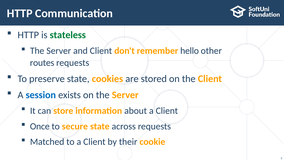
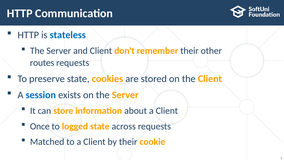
stateless colour: green -> blue
remember hello: hello -> their
secure: secure -> logged
